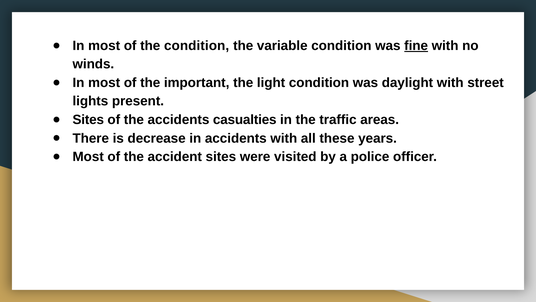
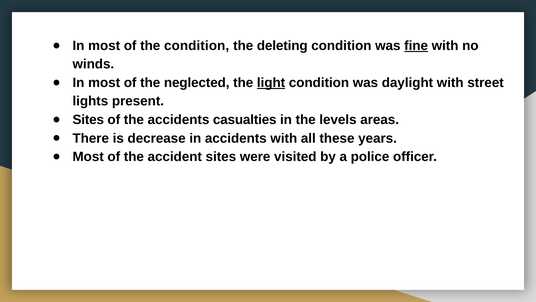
variable: variable -> deleting
important: important -> neglected
light underline: none -> present
traffic: traffic -> levels
